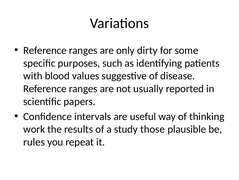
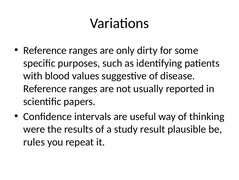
work: work -> were
those: those -> result
